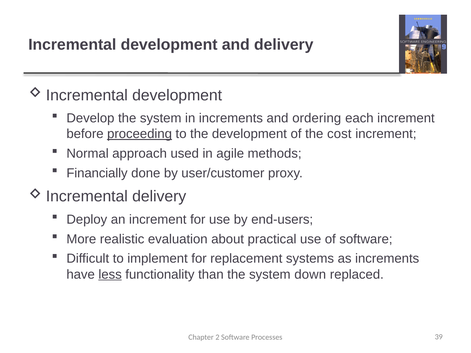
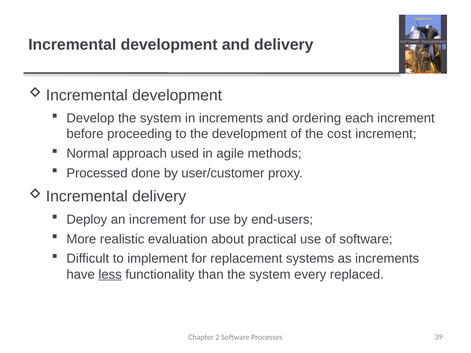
proceeding underline: present -> none
Financially: Financially -> Processed
down: down -> every
